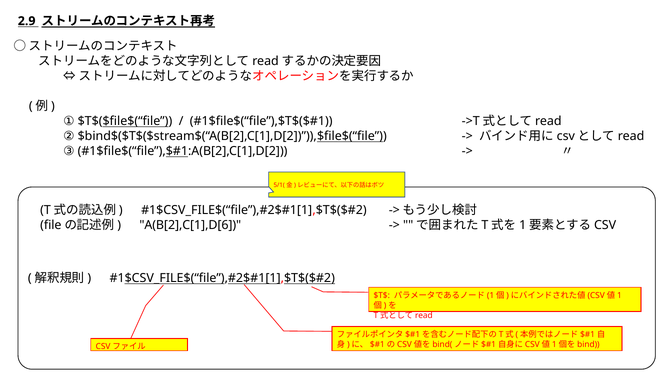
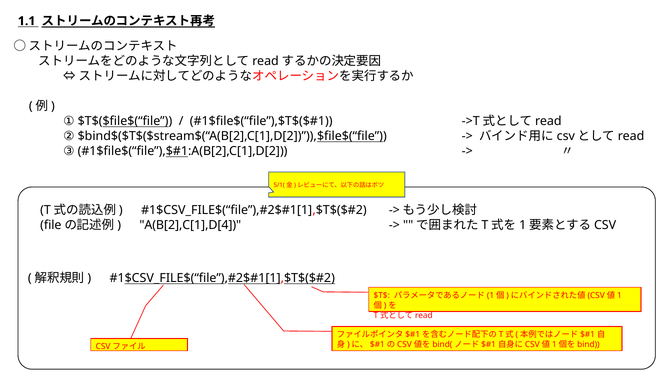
2.9: 2.9 -> 1.1
A(B[2],C[1],D[6: A(B[2],C[1],D[6 -> A(B[2],C[1],D[4
